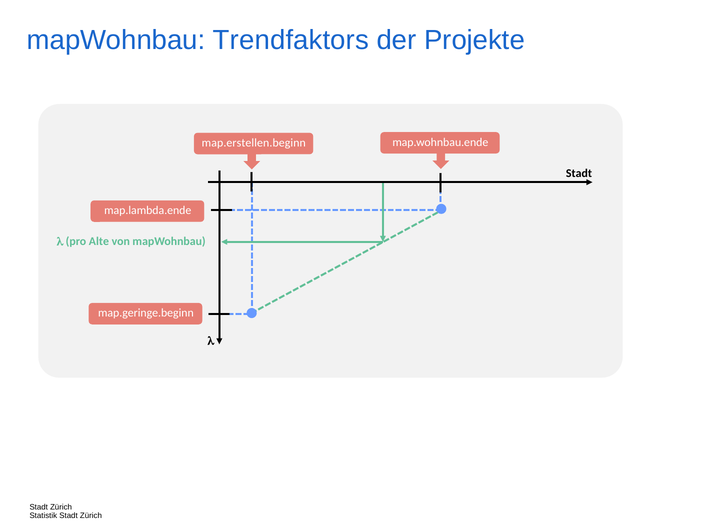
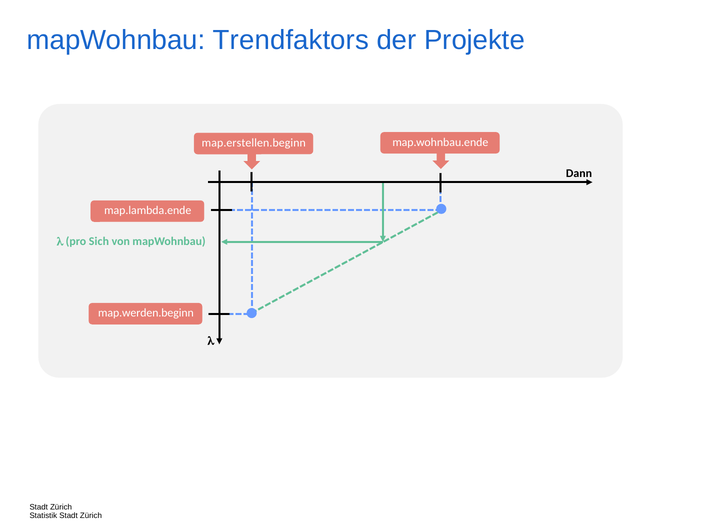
Stadt at (579, 173): Stadt -> Dann
Alte: Alte -> Sich
map.geringe.beginn: map.geringe.beginn -> map.werden.beginn
